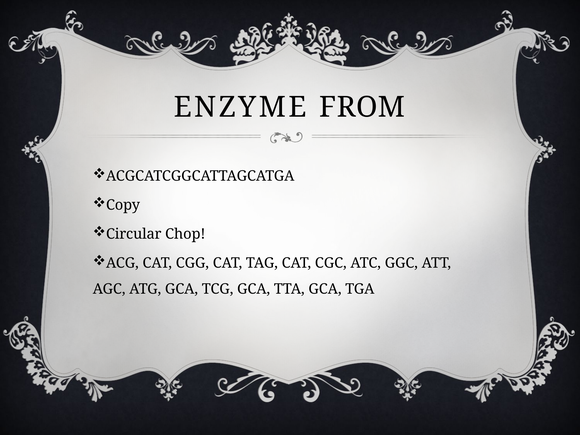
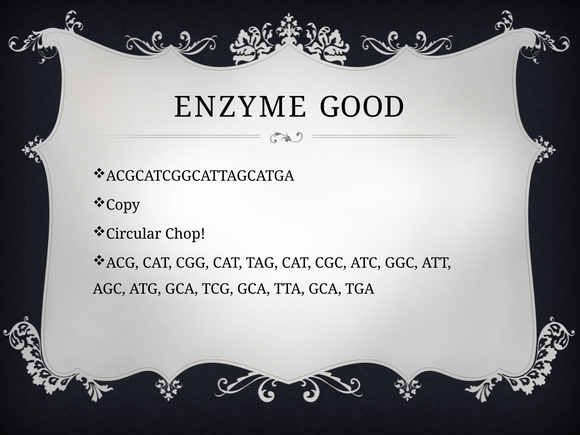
FROM: FROM -> GOOD
